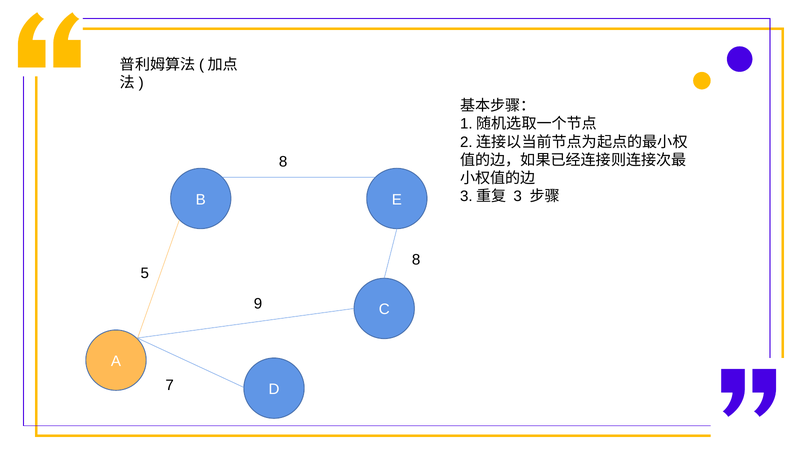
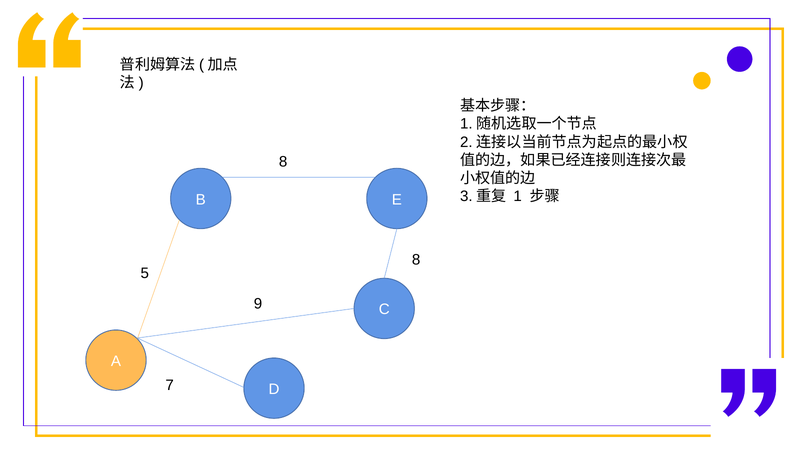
3: 3 -> 1
